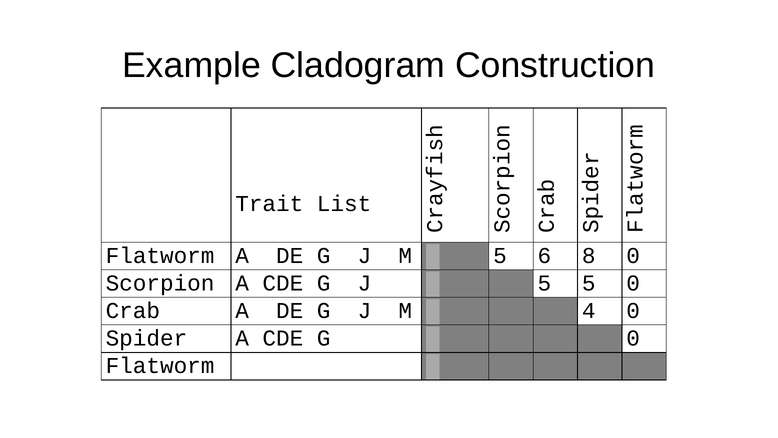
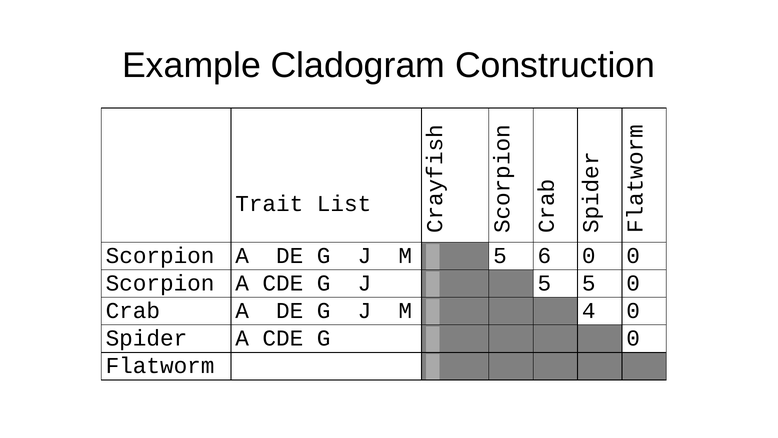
Flatworm at (160, 255): Flatworm -> Scorpion
6 8: 8 -> 0
